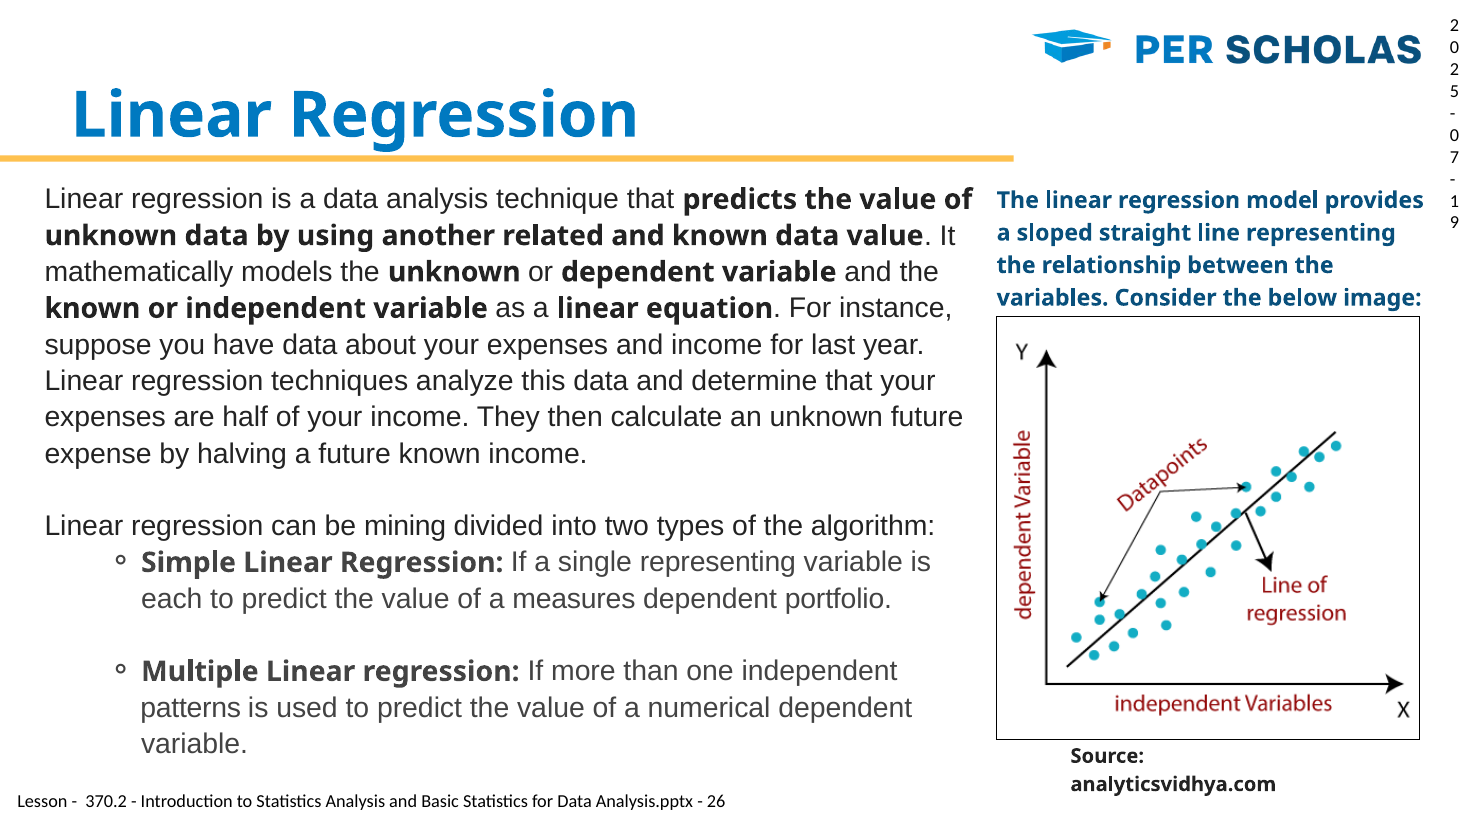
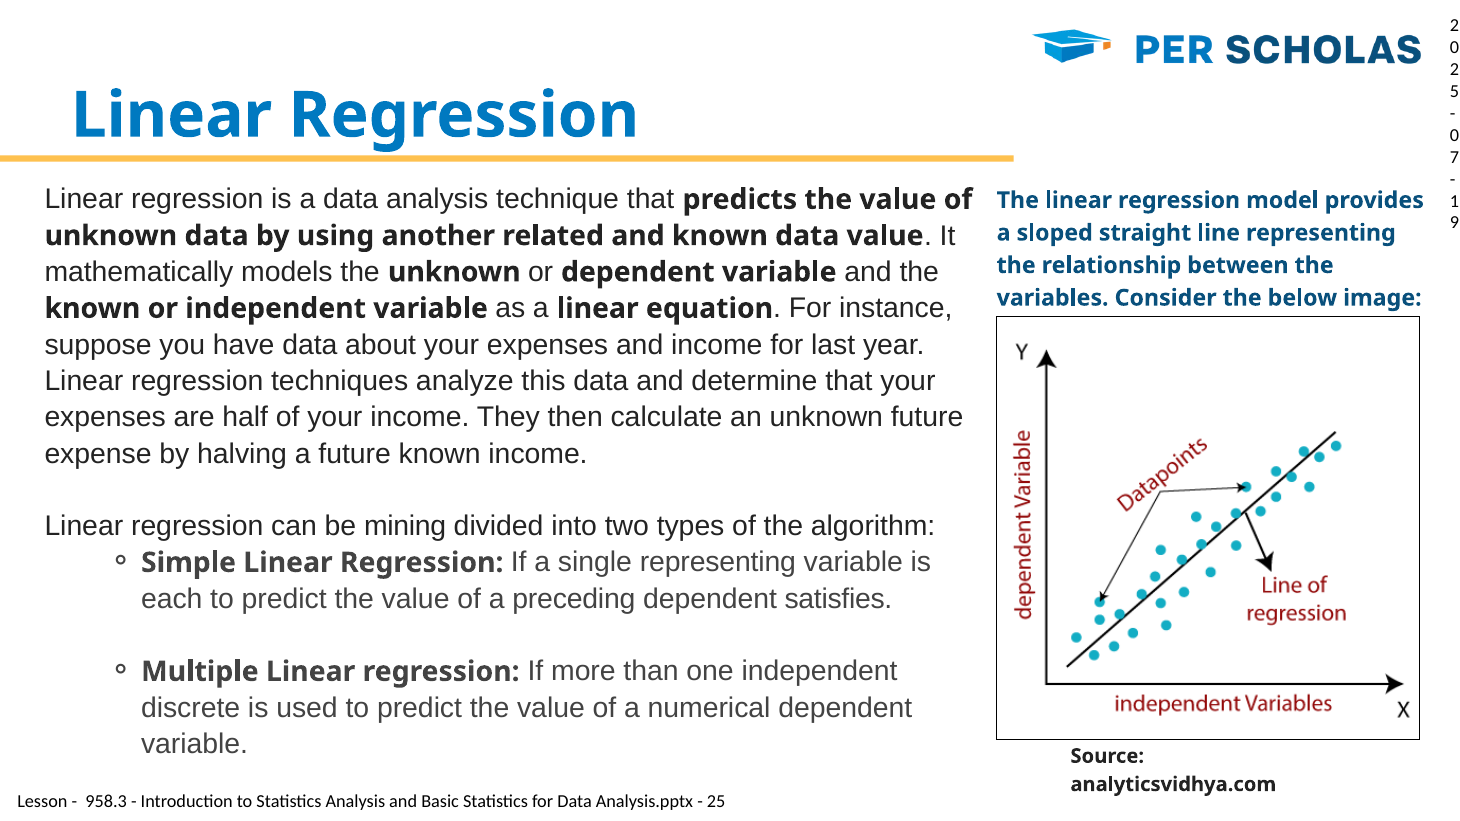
measures: measures -> preceding
portfolio: portfolio -> satisfies
patterns: patterns -> discrete
370.2: 370.2 -> 958.3
26: 26 -> 25
